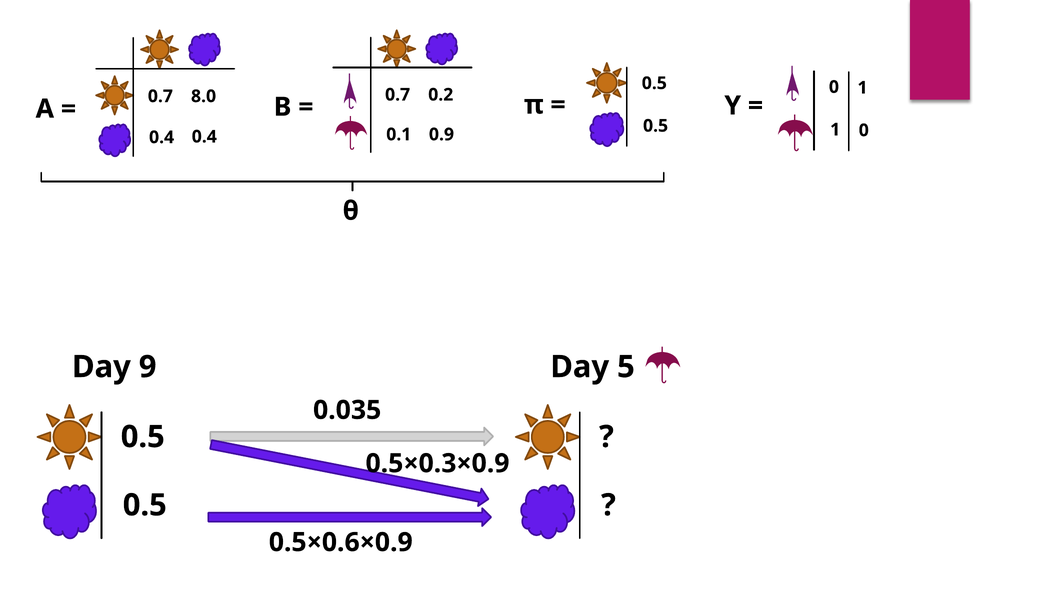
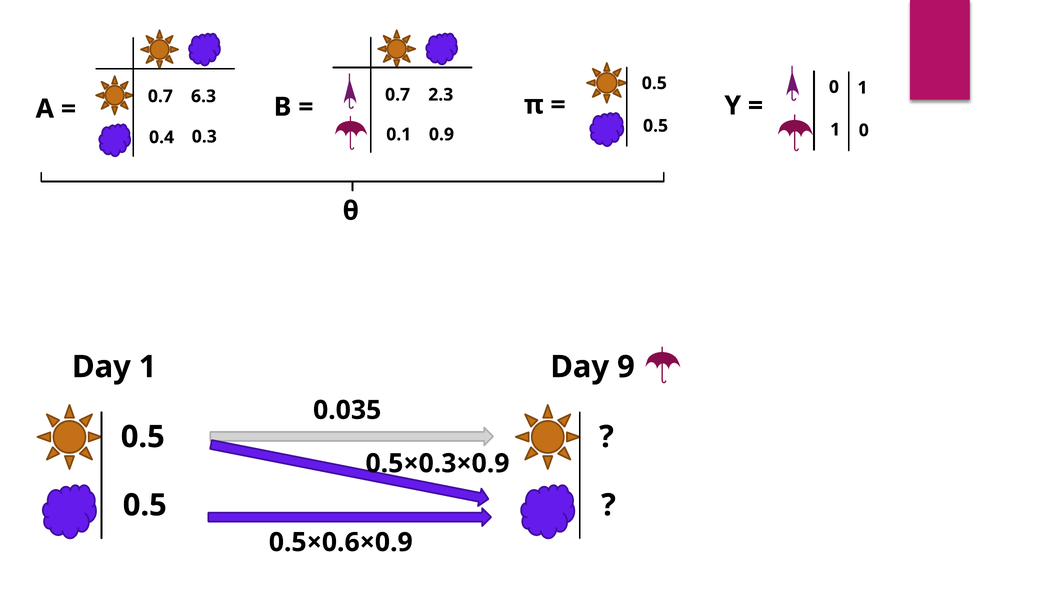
0.2: 0.2 -> 2.3
8.0: 8.0 -> 6.3
0.4 0.4: 0.4 -> 0.3
Day 9: 9 -> 1
5: 5 -> 9
